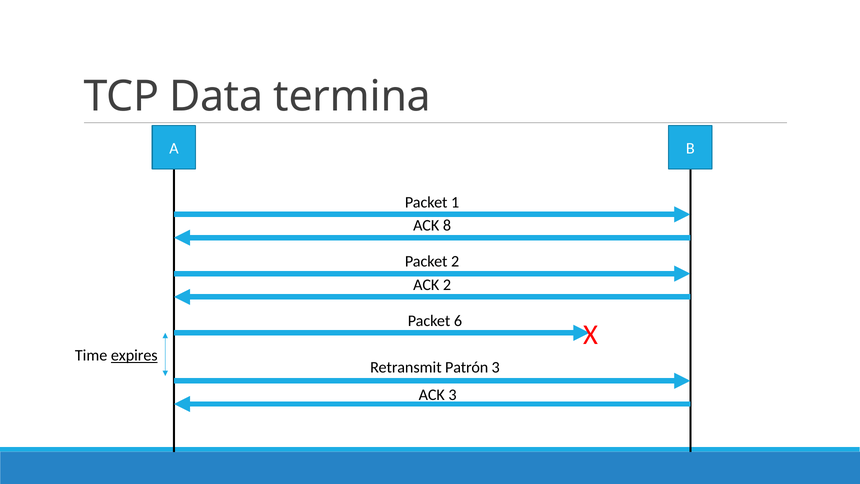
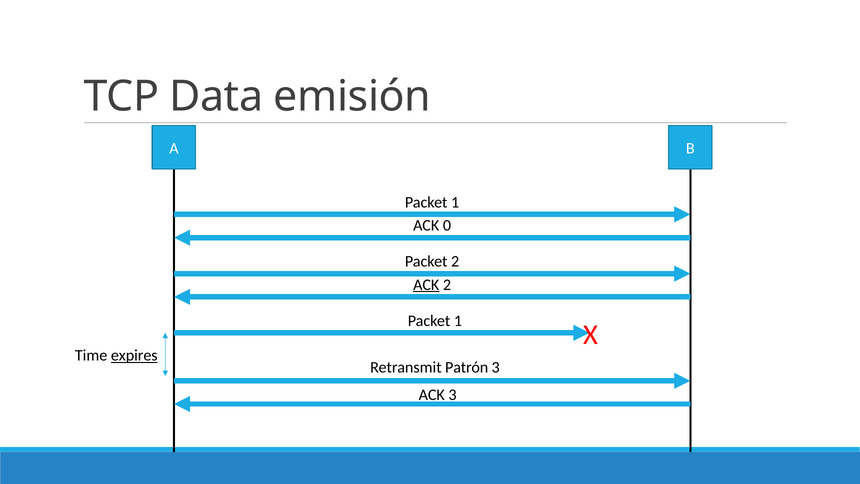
termina: termina -> emisión
8: 8 -> 0
ACK at (426, 285) underline: none -> present
6 at (458, 321): 6 -> 1
